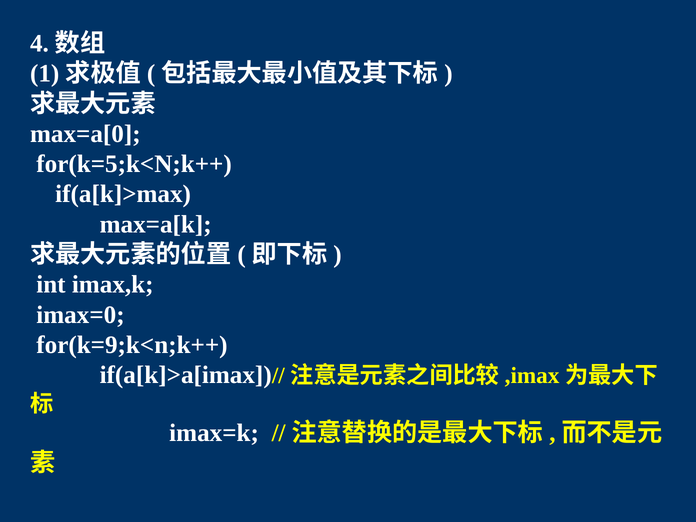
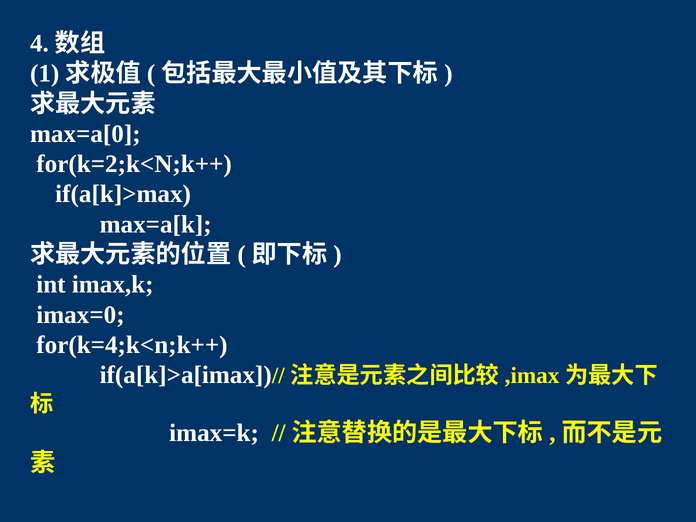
for(k=5;k<N;k++: for(k=5;k<N;k++ -> for(k=2;k<N;k++
for(k=9;k<n;k++: for(k=9;k<n;k++ -> for(k=4;k<n;k++
